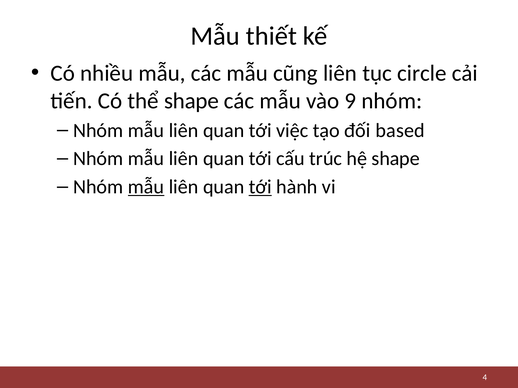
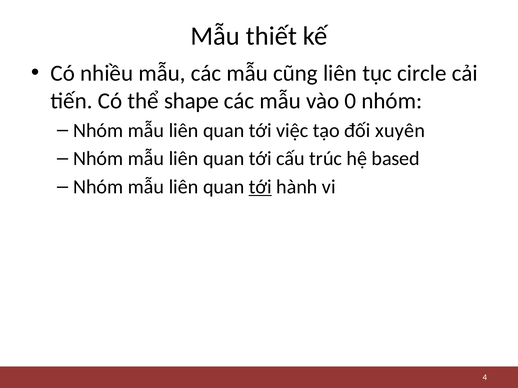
9: 9 -> 0
based: based -> xuyên
hệ shape: shape -> based
mẫu at (146, 187) underline: present -> none
